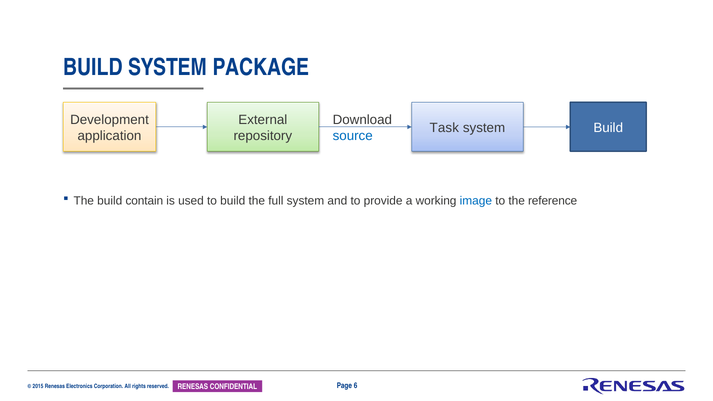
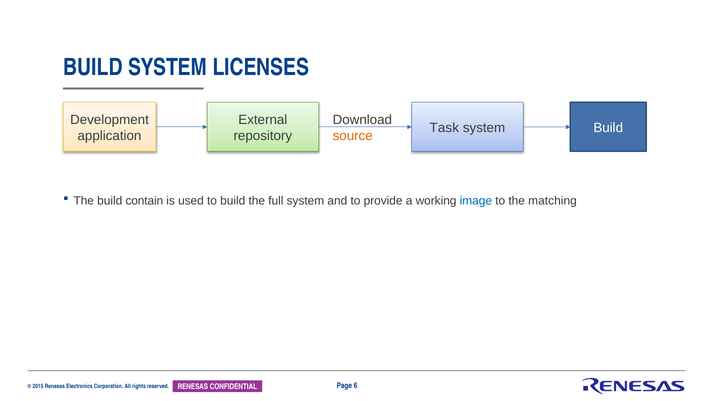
PACKAGE: PACKAGE -> LICENSES
source colour: blue -> orange
reference: reference -> matching
